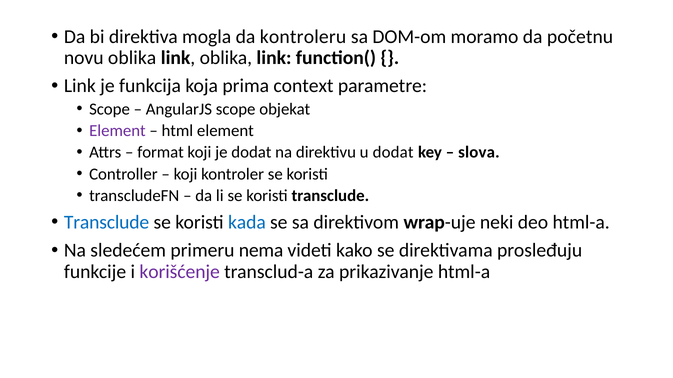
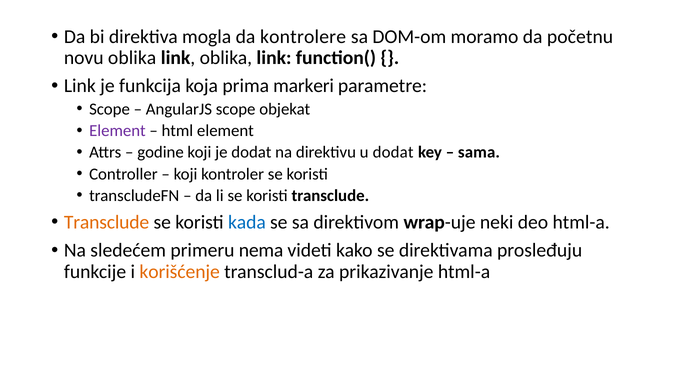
kontroleru: kontroleru -> kontrolere
context: context -> markeri
format: format -> godine
slova: slova -> sama
Transclude at (107, 223) colour: blue -> orange
korišćenje colour: purple -> orange
